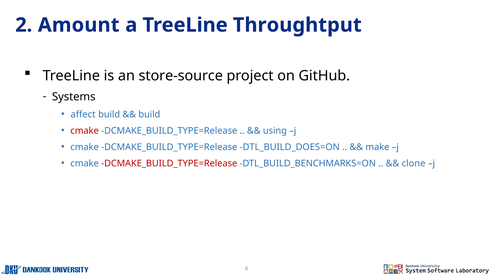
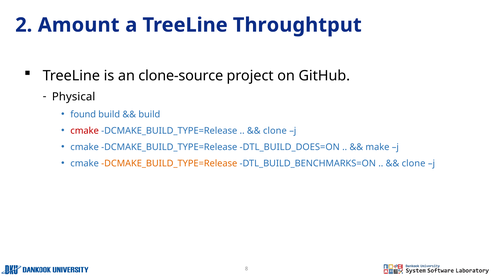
store-source: store-source -> clone-source
Systems: Systems -> Physical
affect: affect -> found
using at (275, 131): using -> clone
DCMAKE_BUILD_TYPE=Release at (169, 164) colour: red -> orange
